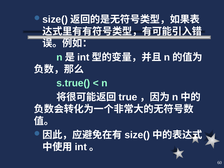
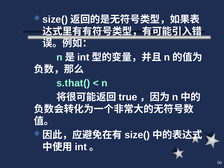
s.true(: s.true( -> s.that(
